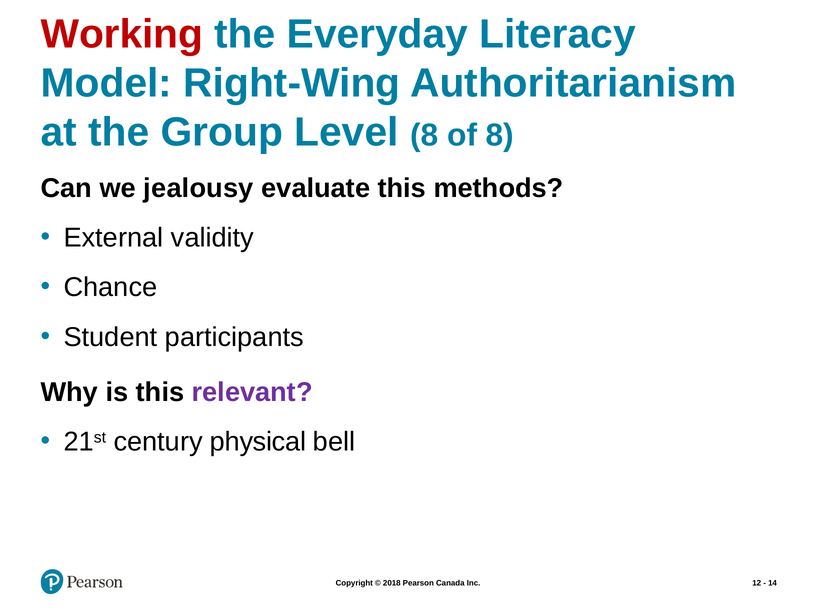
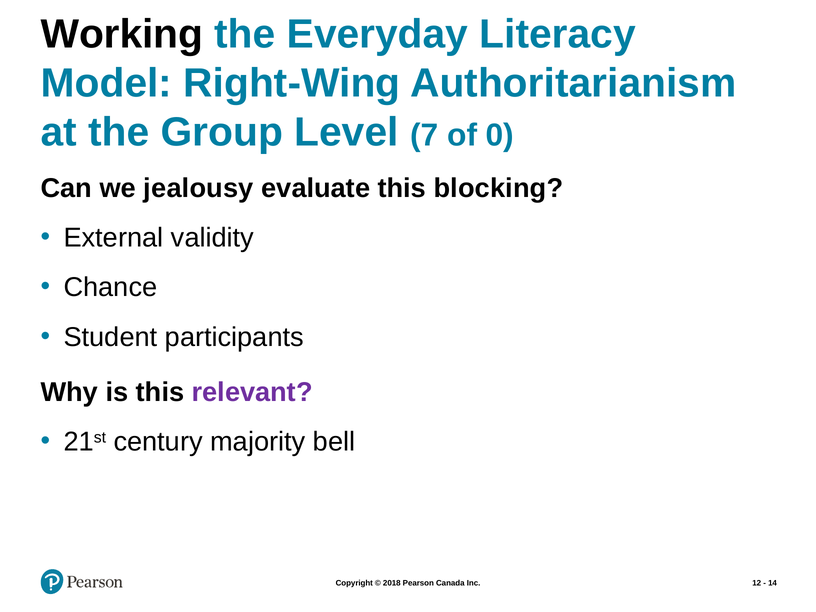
Working colour: red -> black
Level 8: 8 -> 7
of 8: 8 -> 0
methods: methods -> blocking
physical: physical -> majority
